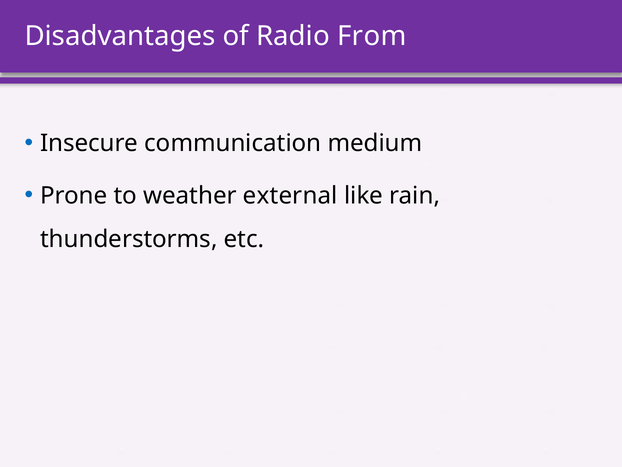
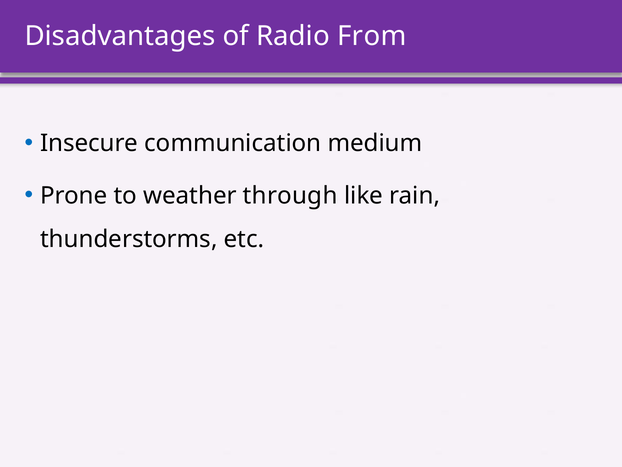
external: external -> through
